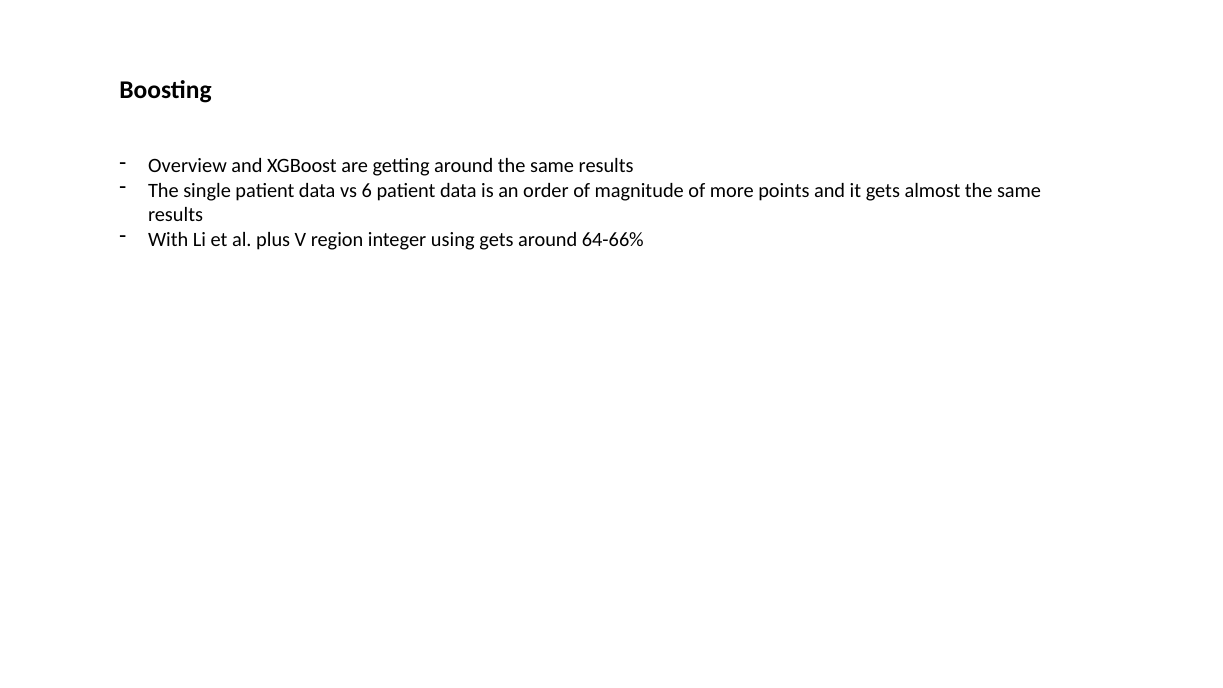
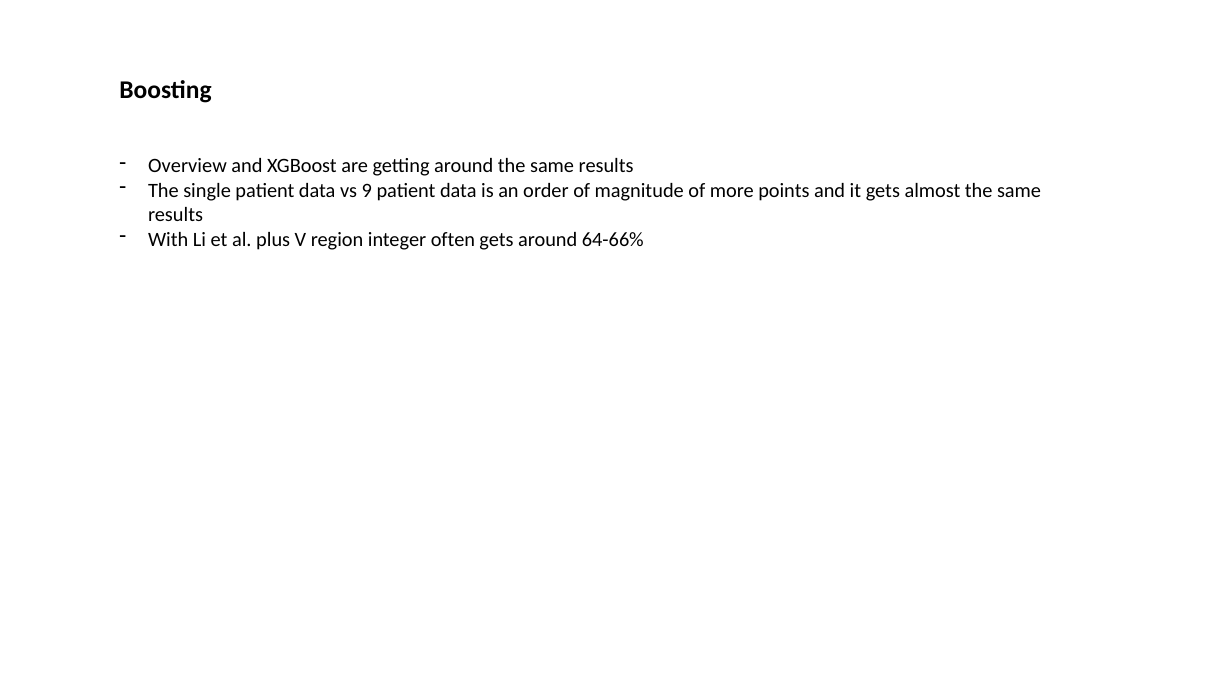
6: 6 -> 9
using: using -> often
